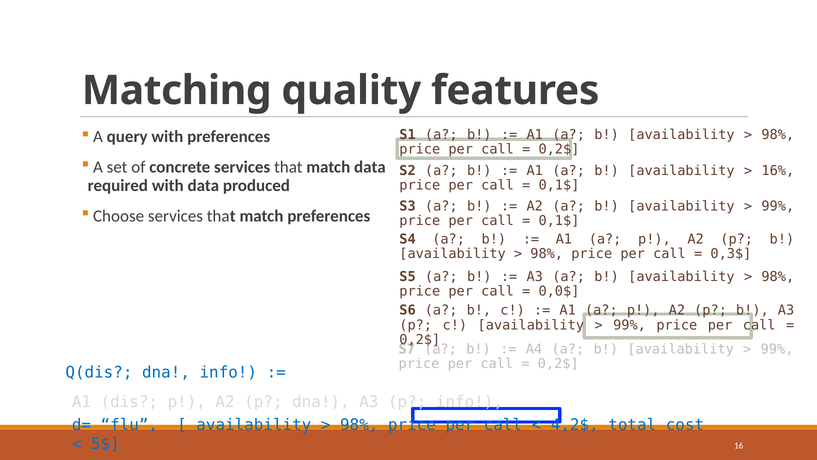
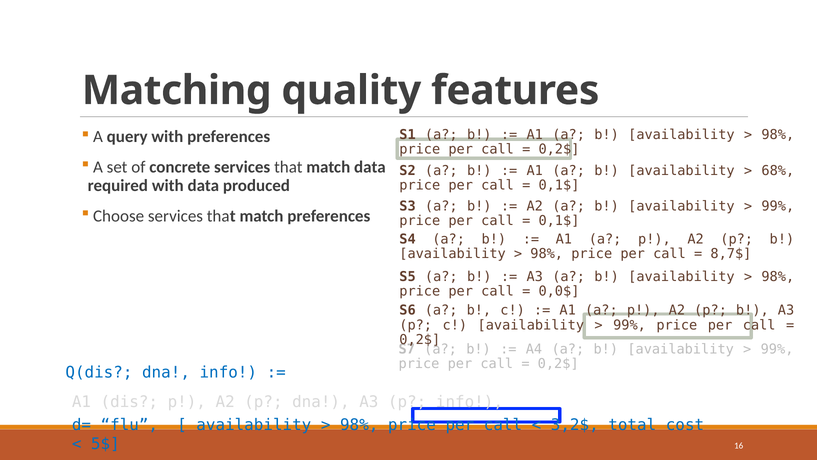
16%: 16% -> 68%
0,3$: 0,3$ -> 8,7$
4,2$: 4,2$ -> 3,2$
